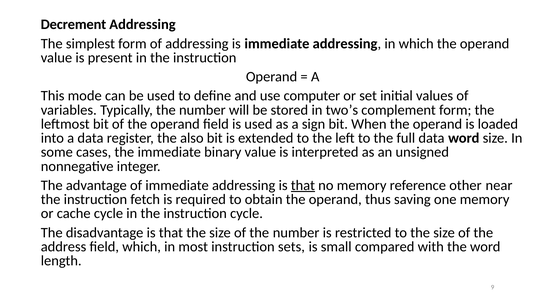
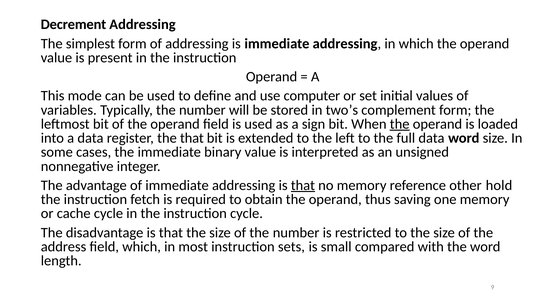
the at (400, 124) underline: none -> present
the also: also -> that
near: near -> hold
